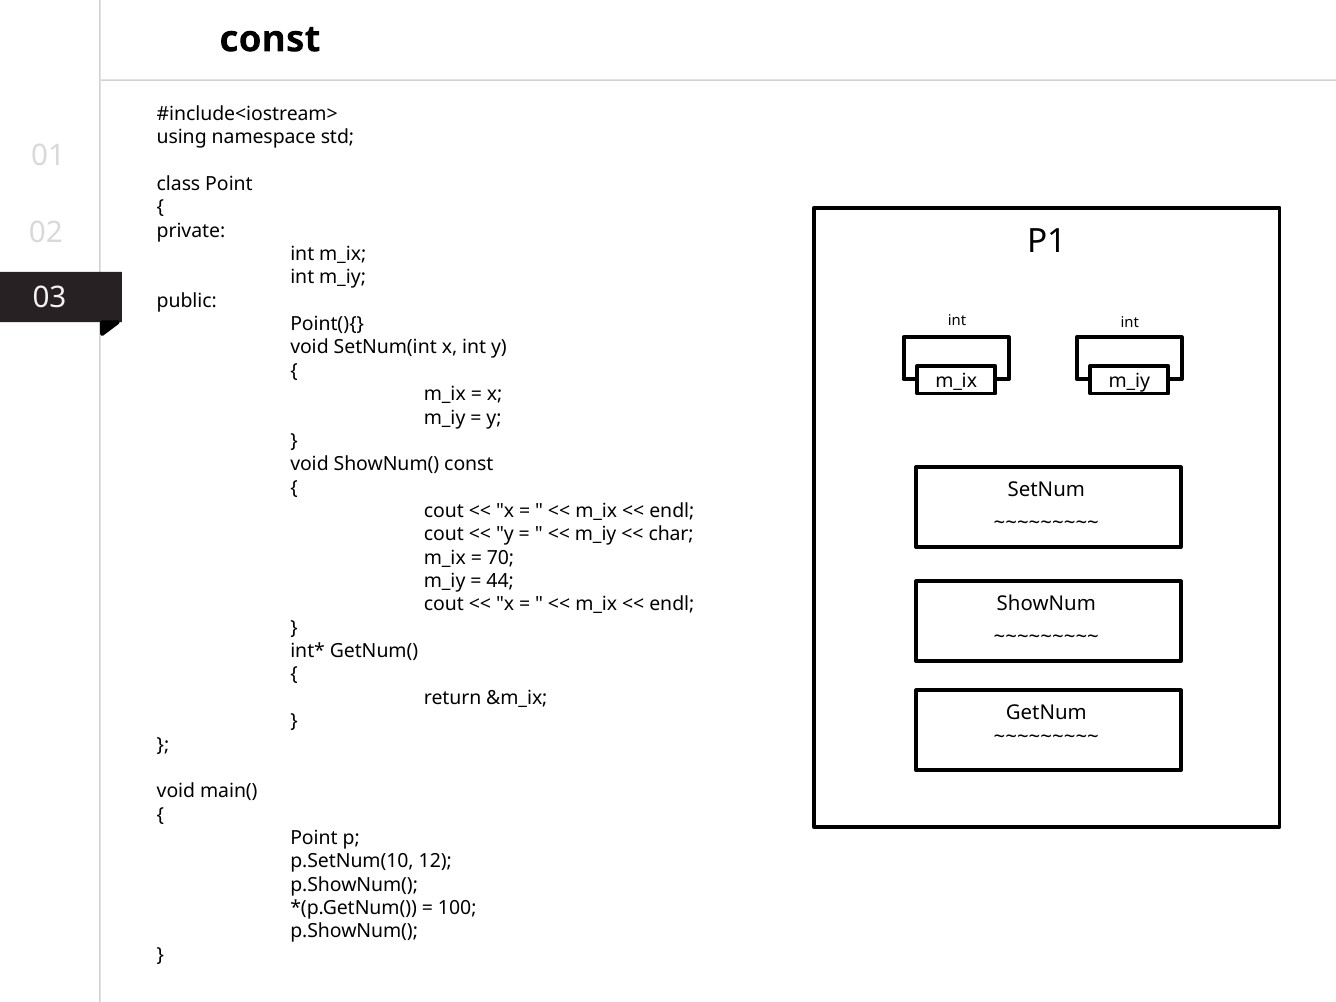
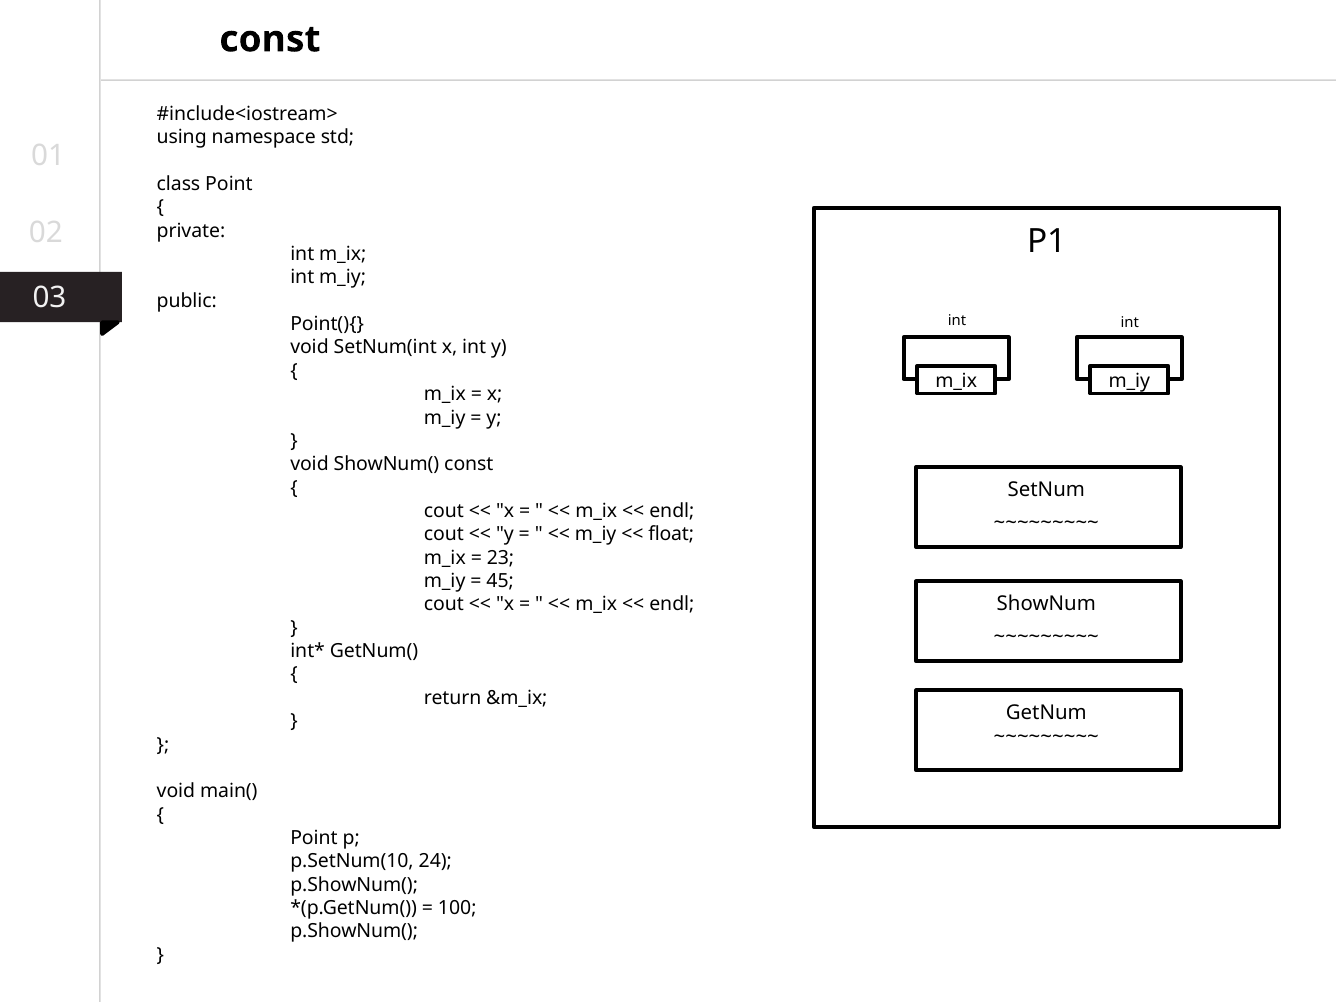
char: char -> float
70: 70 -> 23
44: 44 -> 45
12: 12 -> 24
